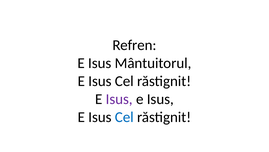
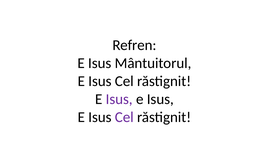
Cel at (124, 117) colour: blue -> purple
